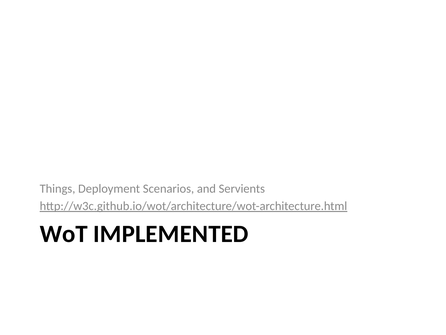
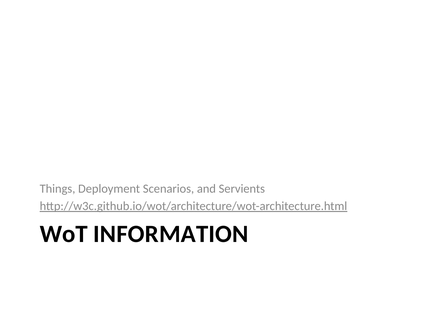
IMPLEMENTED: IMPLEMENTED -> INFORMATION
